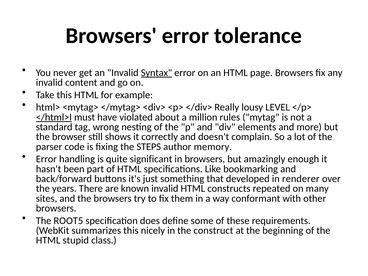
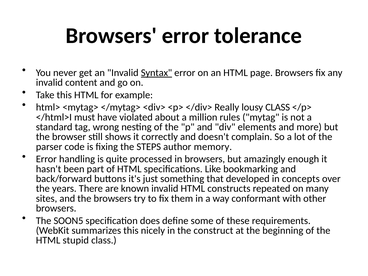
lousy LEVEL: LEVEL -> CLASS
</html>I underline: present -> none
significant: significant -> processed
renderer: renderer -> concepts
ROOT5: ROOT5 -> SOON5
